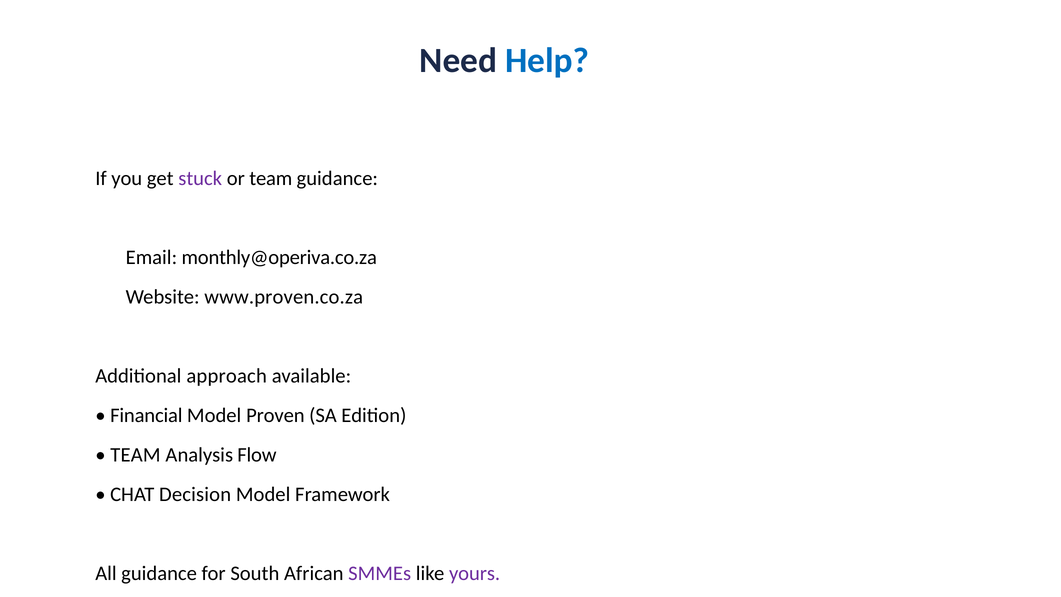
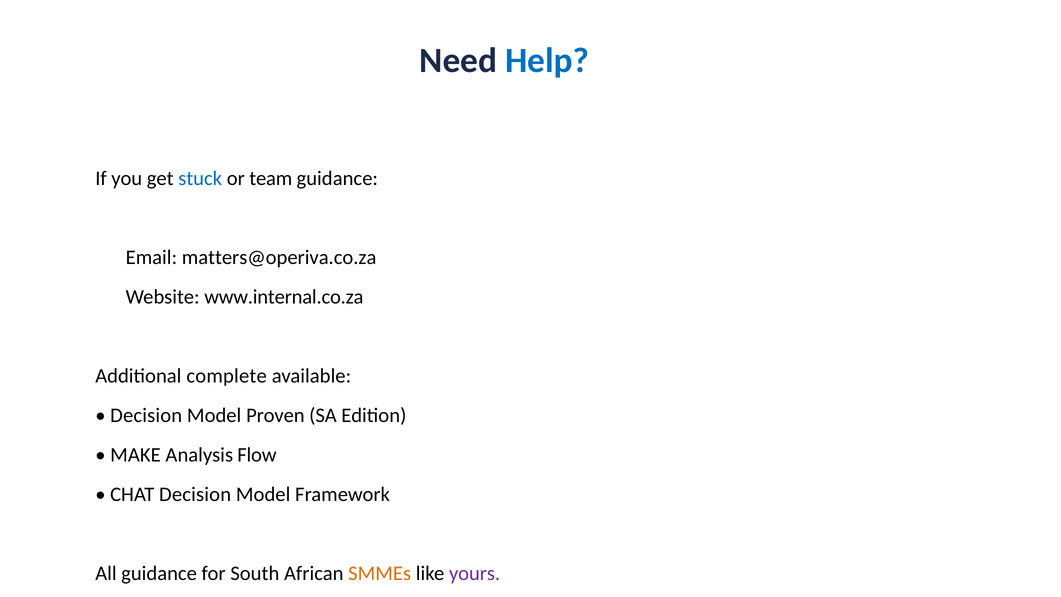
stuck colour: purple -> blue
monthly@operiva.co.za: monthly@operiva.co.za -> matters@operiva.co.za
www.proven.co.za: www.proven.co.za -> www.internal.co.za
approach: approach -> complete
Financial at (146, 415): Financial -> Decision
TEAM at (135, 455): TEAM -> MAKE
SMMEs colour: purple -> orange
